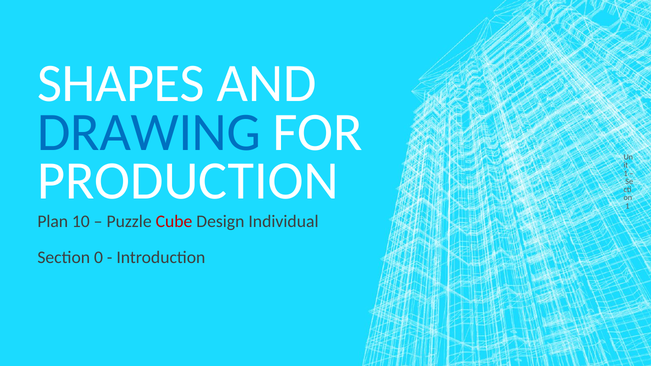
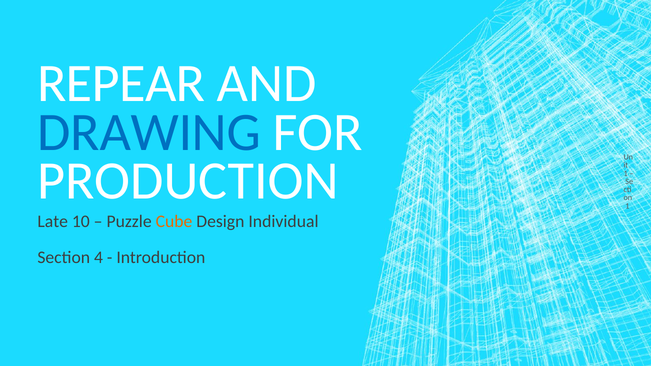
SHAPES: SHAPES -> REPEAR
Plan: Plan -> Late
Cube colour: red -> orange
0: 0 -> 4
